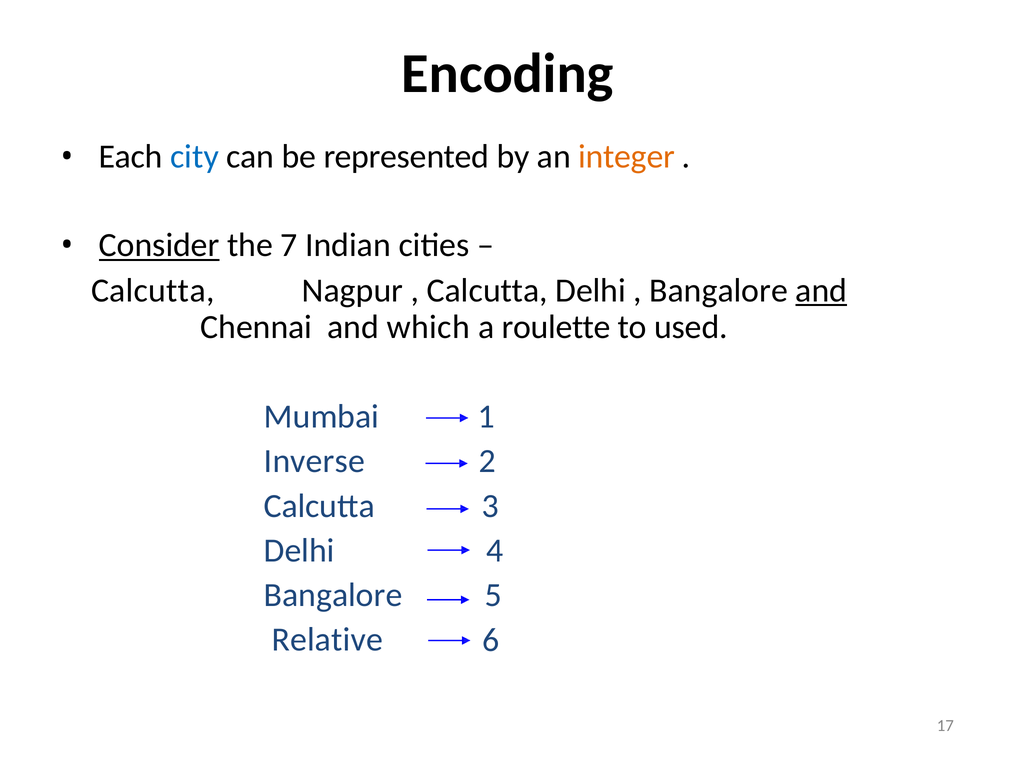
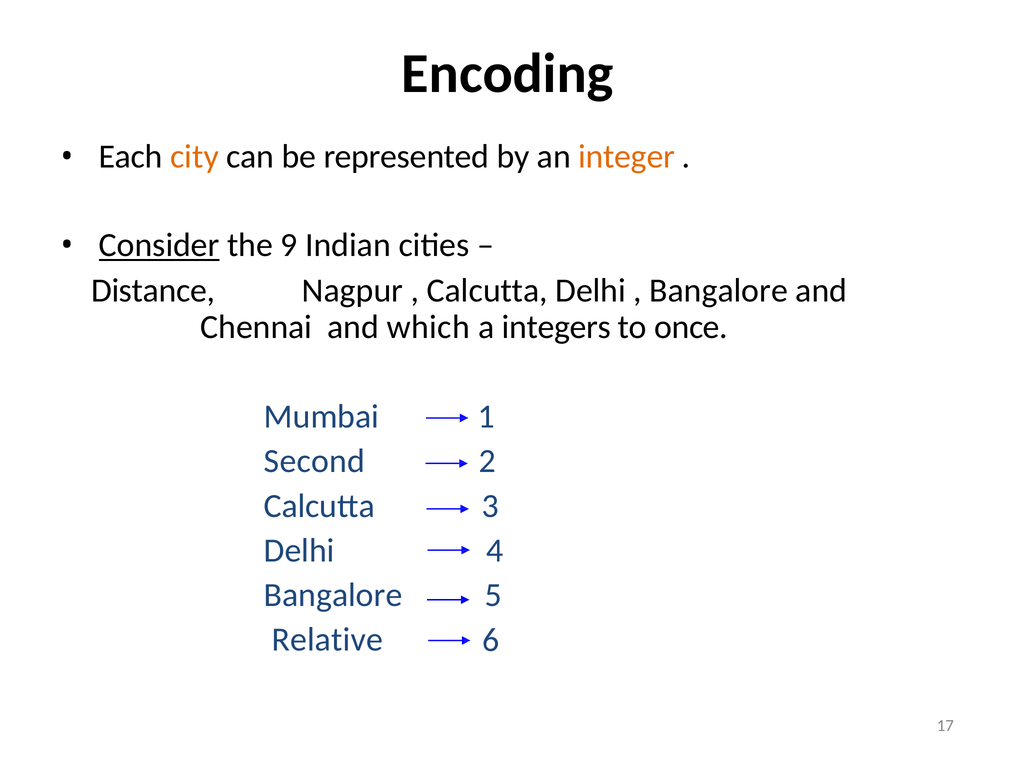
city colour: blue -> orange
7: 7 -> 9
Calcutta at (153, 291): Calcutta -> Distance
and at (821, 291) underline: present -> none
roulette: roulette -> integers
used: used -> once
Inverse: Inverse -> Second
